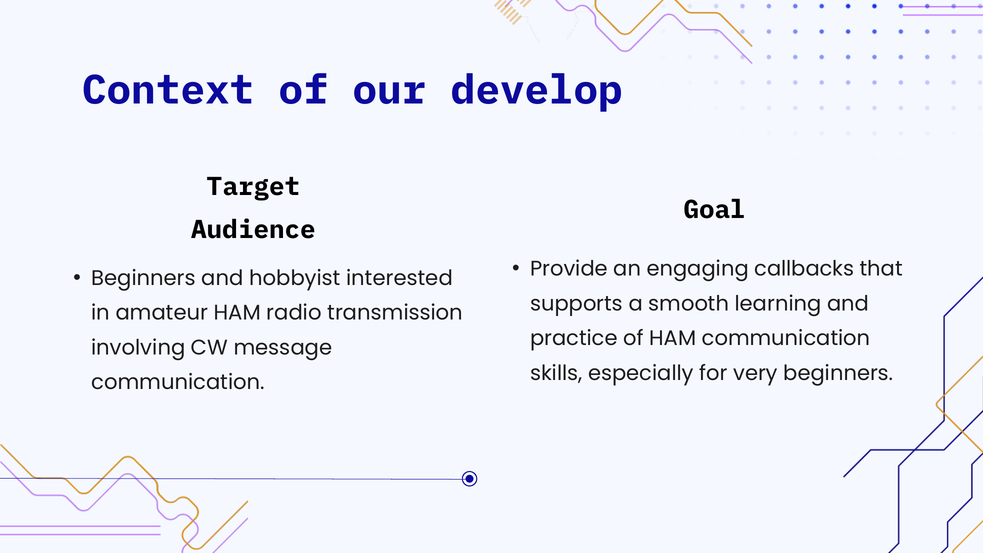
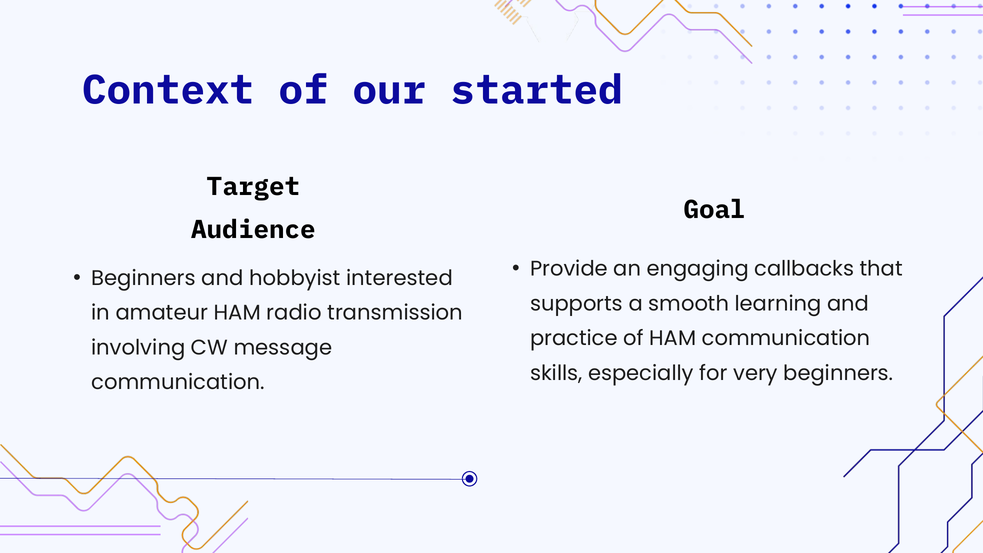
develop: develop -> started
